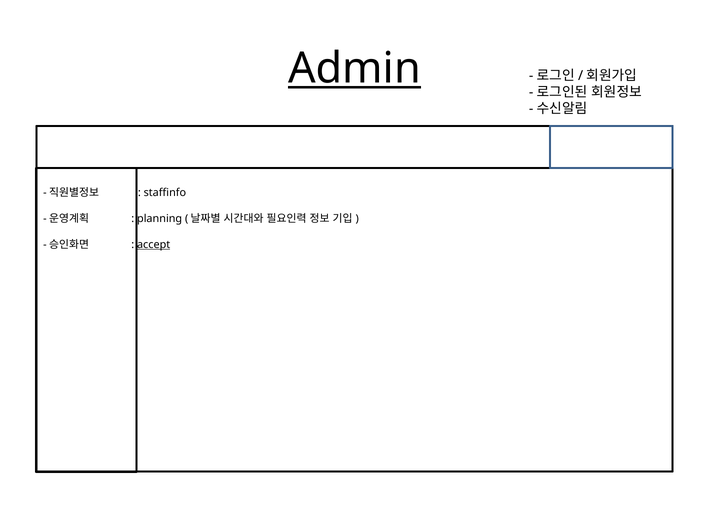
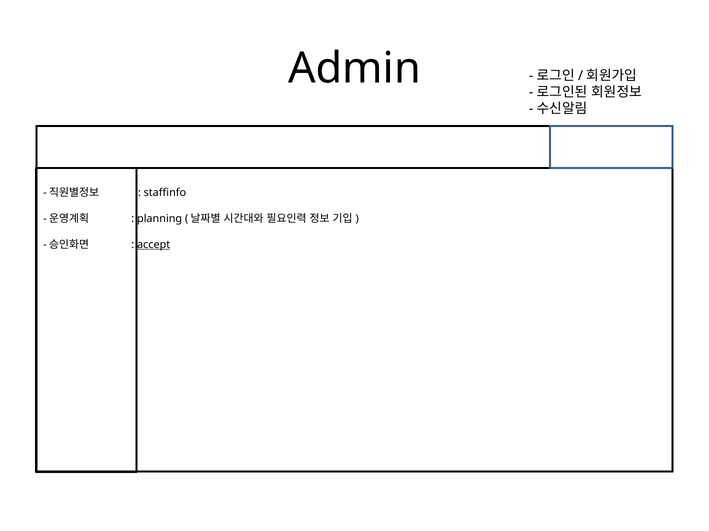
Admin underline: present -> none
